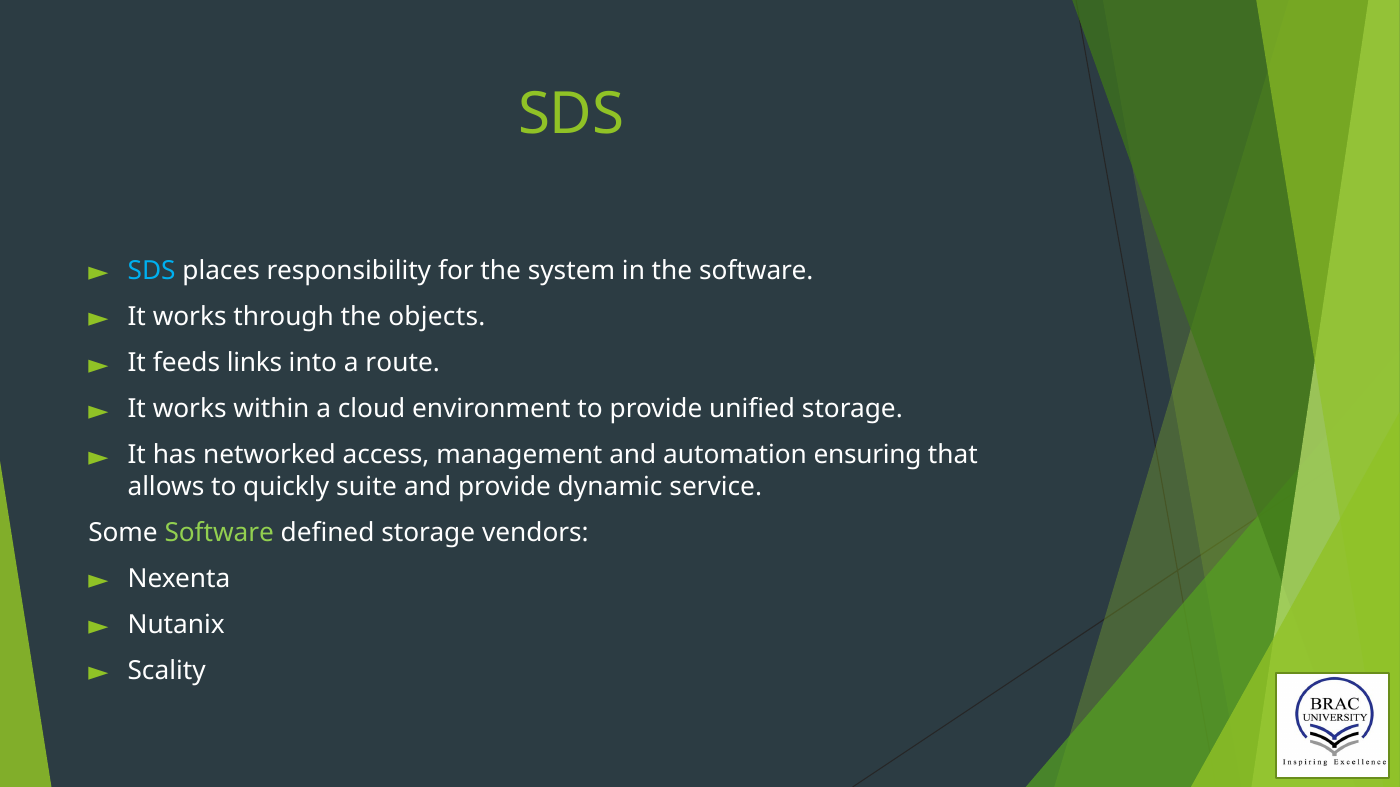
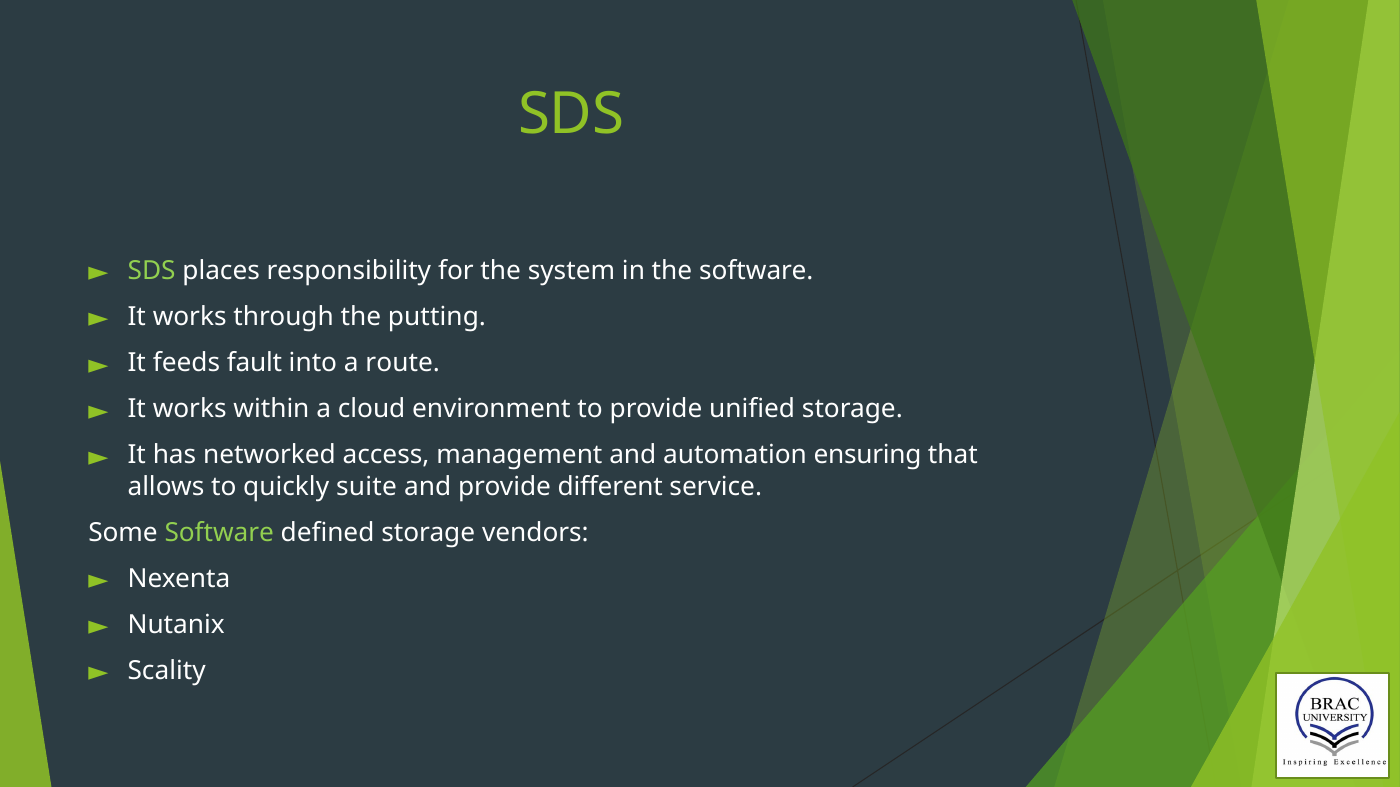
SDS at (152, 271) colour: light blue -> light green
objects: objects -> putting
links: links -> fault
dynamic: dynamic -> different
